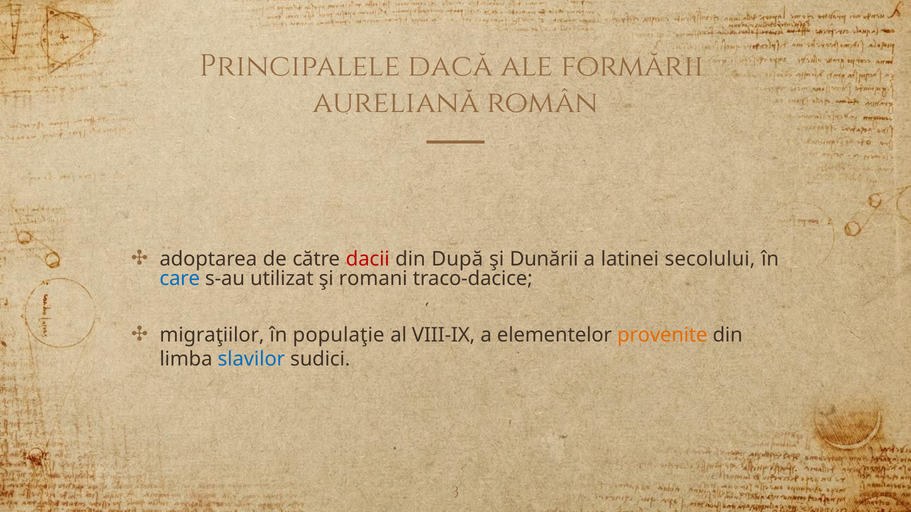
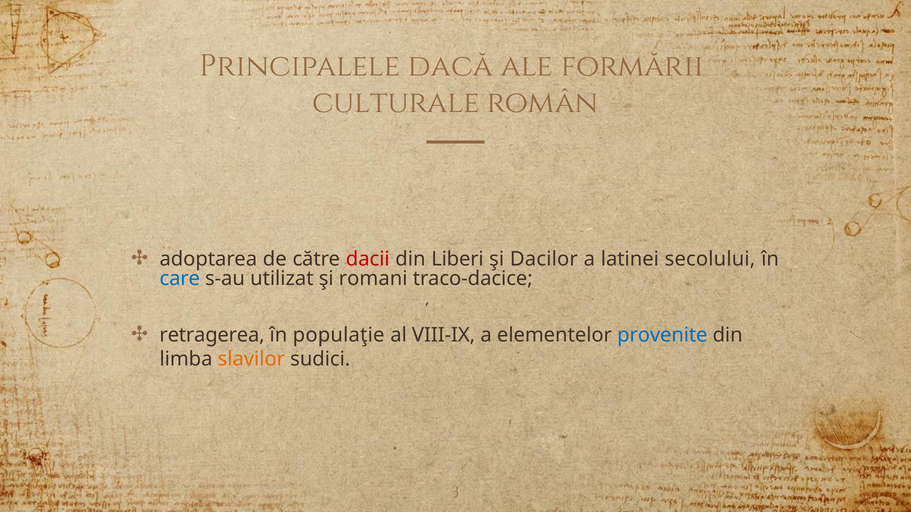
aureliană: aureliană -> culturale
După: După -> Liberi
Dunării: Dunării -> Dacilor
migraţiilor: migraţiilor -> retragerea
provenite colour: orange -> blue
slavilor colour: blue -> orange
